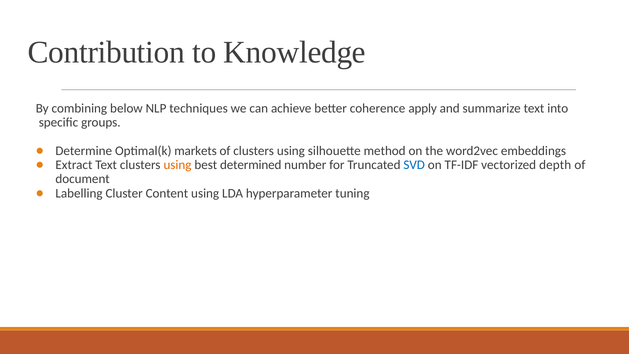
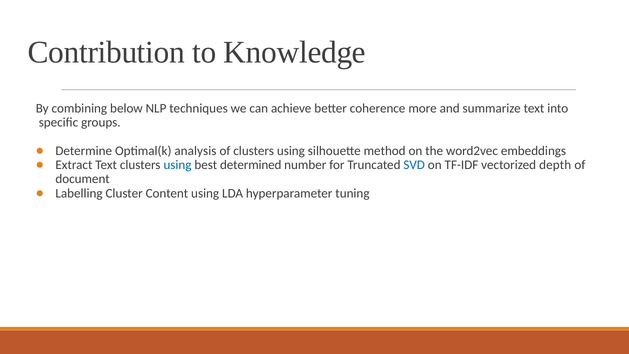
apply: apply -> more
markets: markets -> analysis
using at (177, 165) colour: orange -> blue
